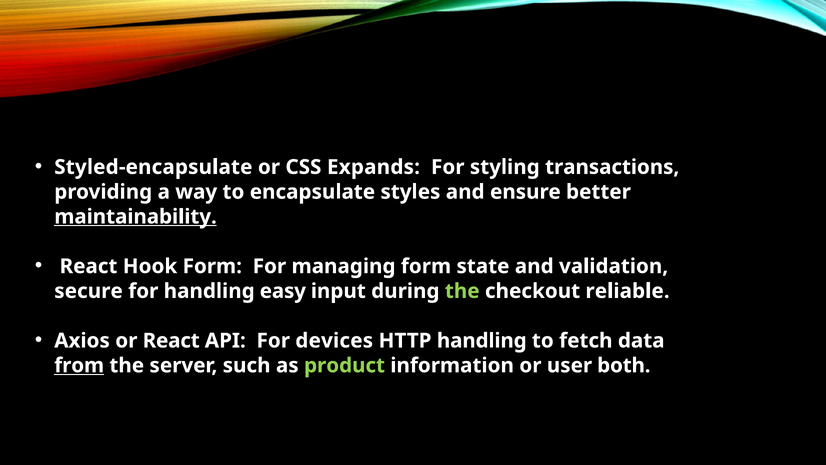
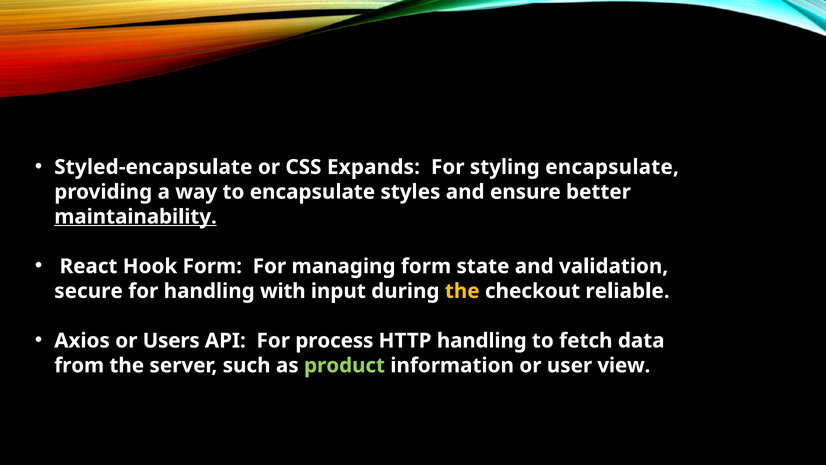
styling transactions: transactions -> encapsulate
easy: easy -> with
the at (462, 291) colour: light green -> yellow
or React: React -> Users
devices: devices -> process
from underline: present -> none
both: both -> view
